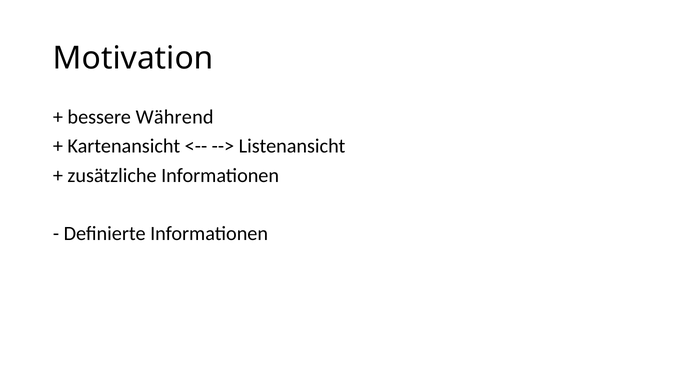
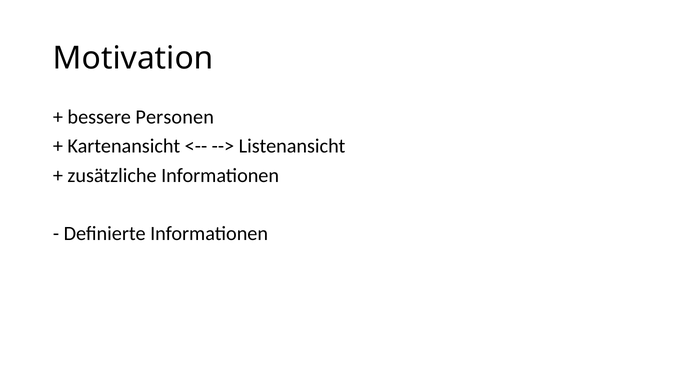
Während: Während -> Personen
